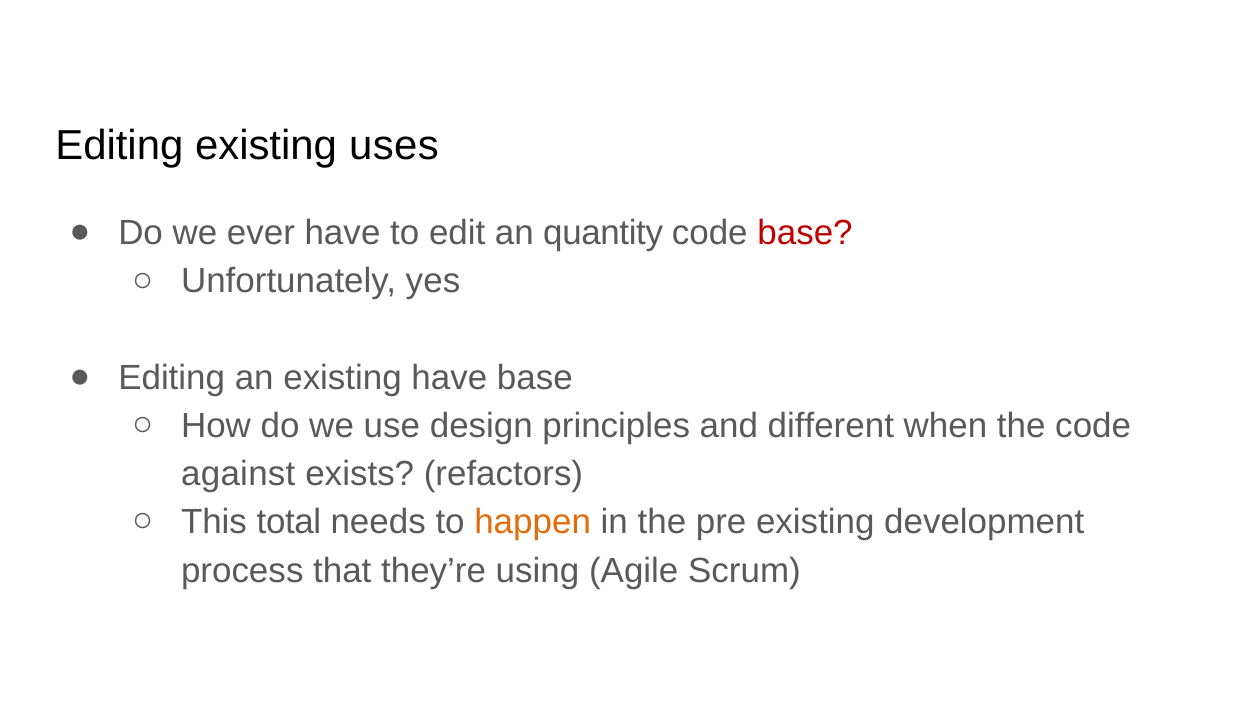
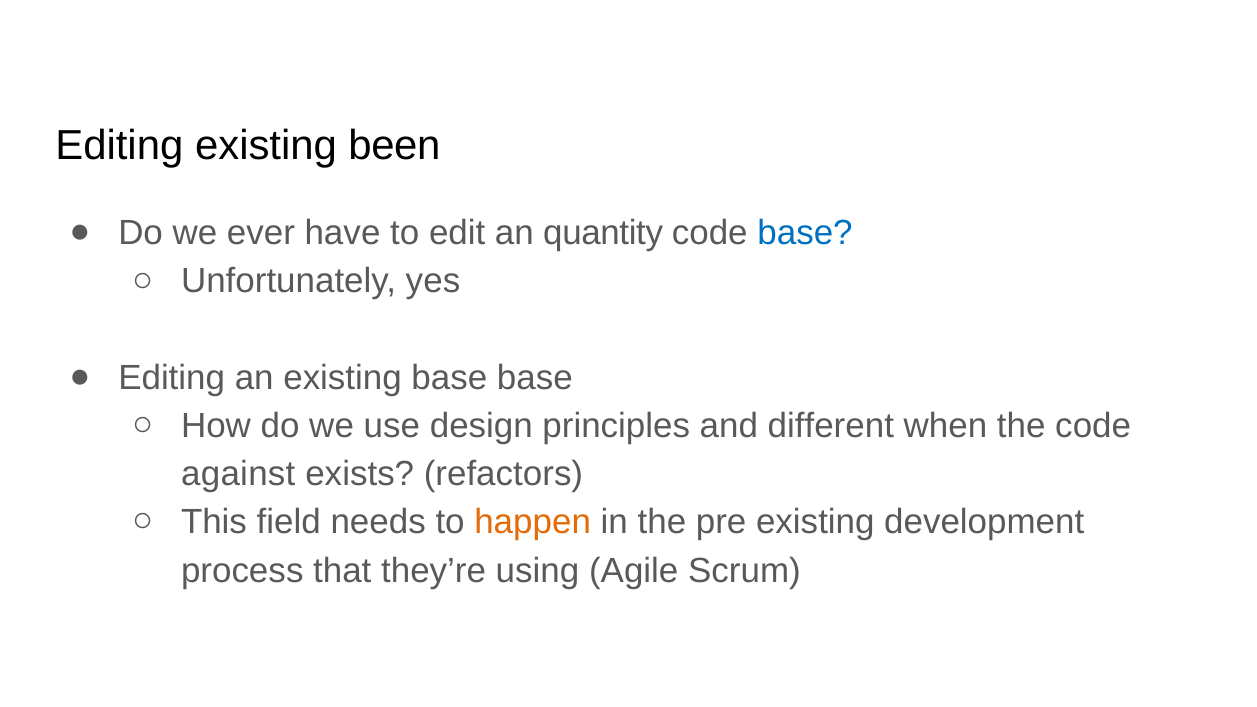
uses: uses -> been
base at (805, 233) colour: red -> blue
existing have: have -> base
total: total -> field
